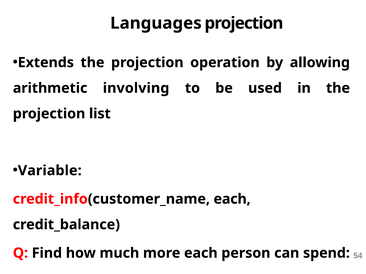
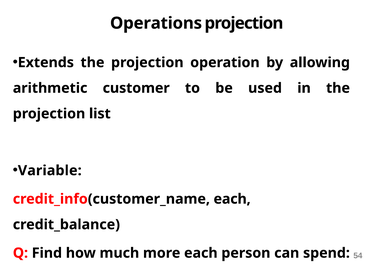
Languages: Languages -> Operations
involving: involving -> customer
